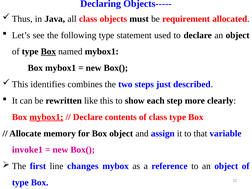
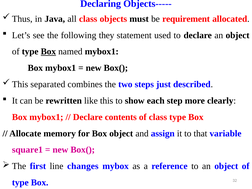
following type: type -> they
identifies: identifies -> separated
mybox1 at (46, 117) underline: present -> none
invoke1: invoke1 -> square1
